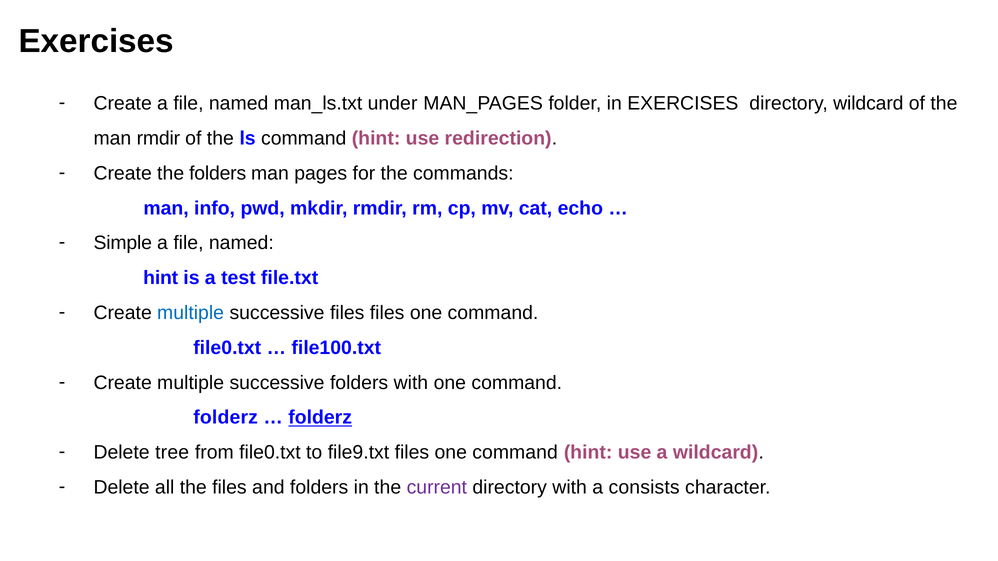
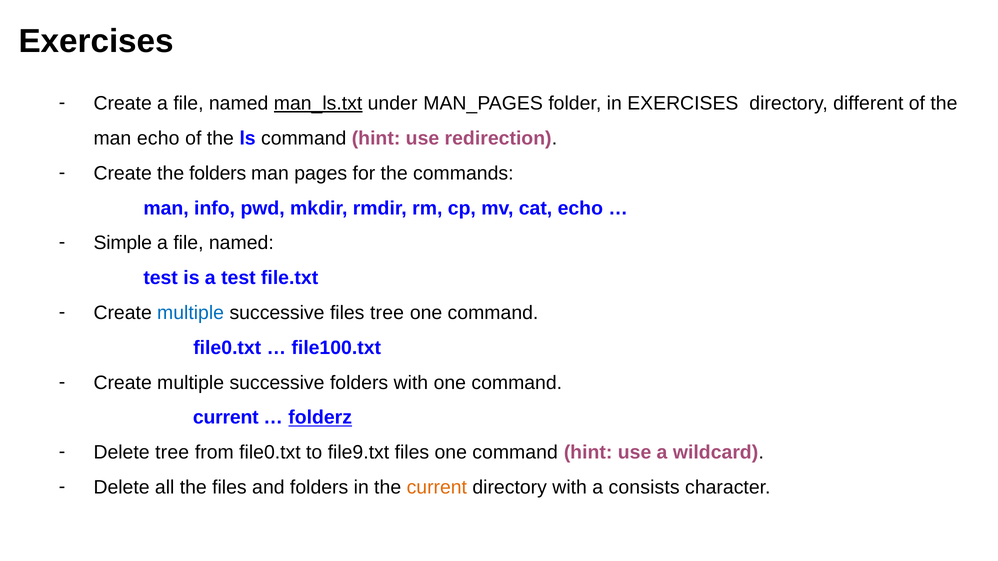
man_ls.txt underline: none -> present
directory wildcard: wildcard -> different
man rmdir: rmdir -> echo
hint at (161, 278): hint -> test
files files: files -> tree
folderz at (226, 418): folderz -> current
current at (437, 488) colour: purple -> orange
